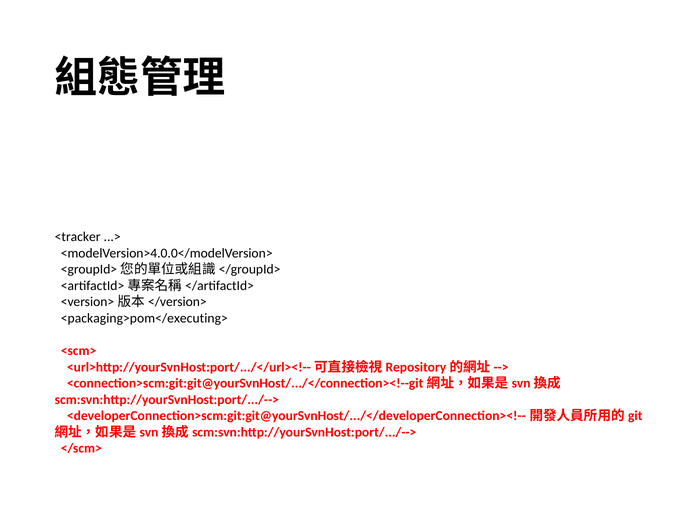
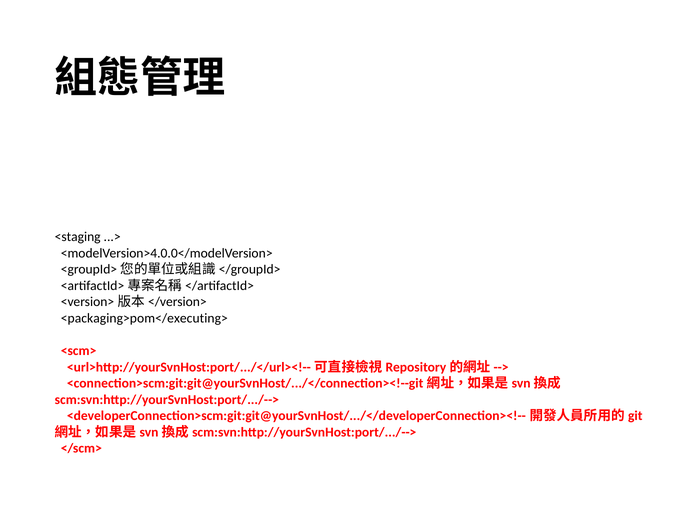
<tracker: <tracker -> <staging
